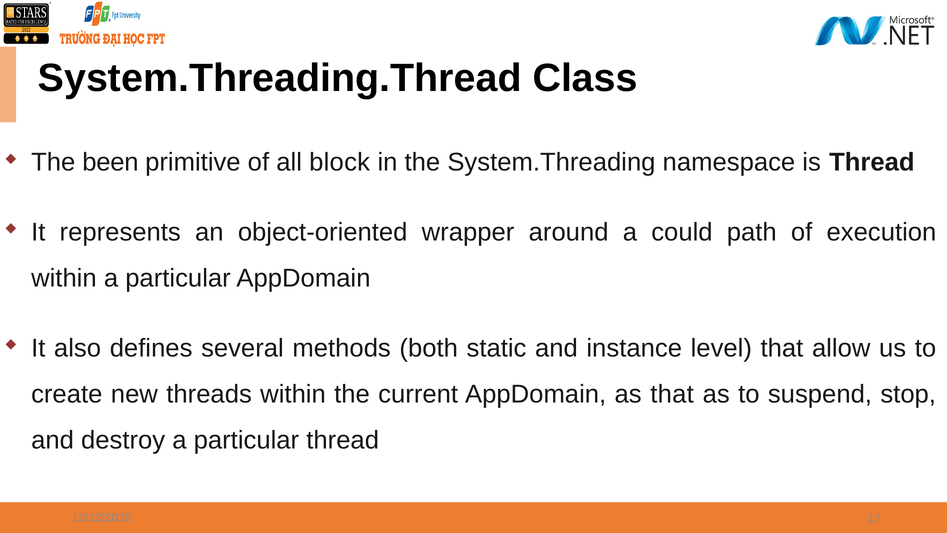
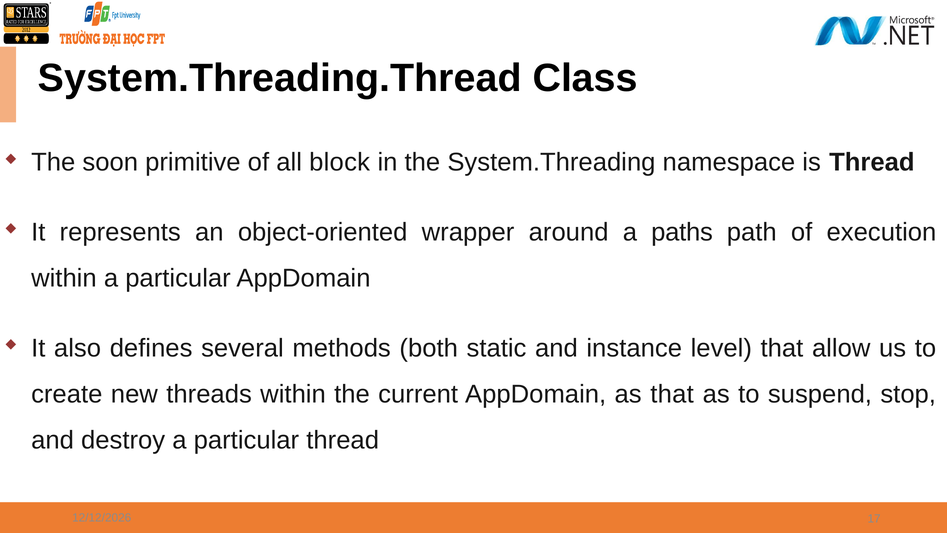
been: been -> soon
could: could -> paths
